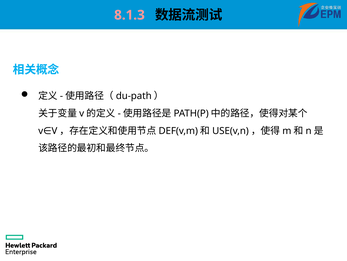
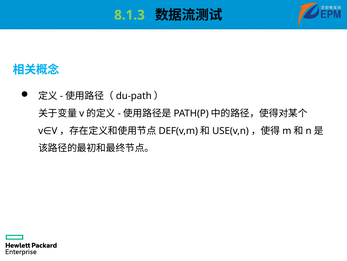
8.1.3 colour: pink -> light green
